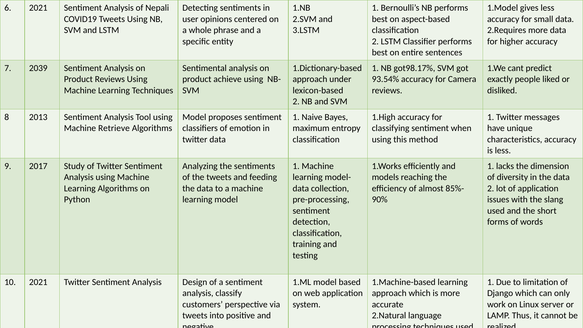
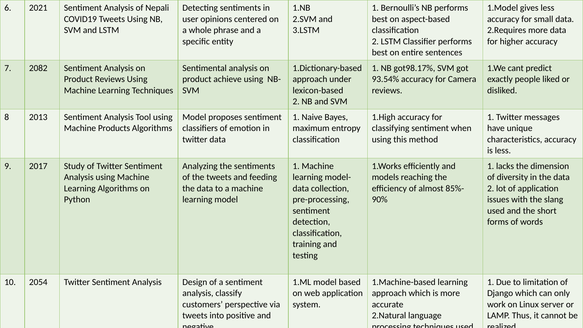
2039: 2039 -> 2082
Retrieve: Retrieve -> Products
10 2021: 2021 -> 2054
